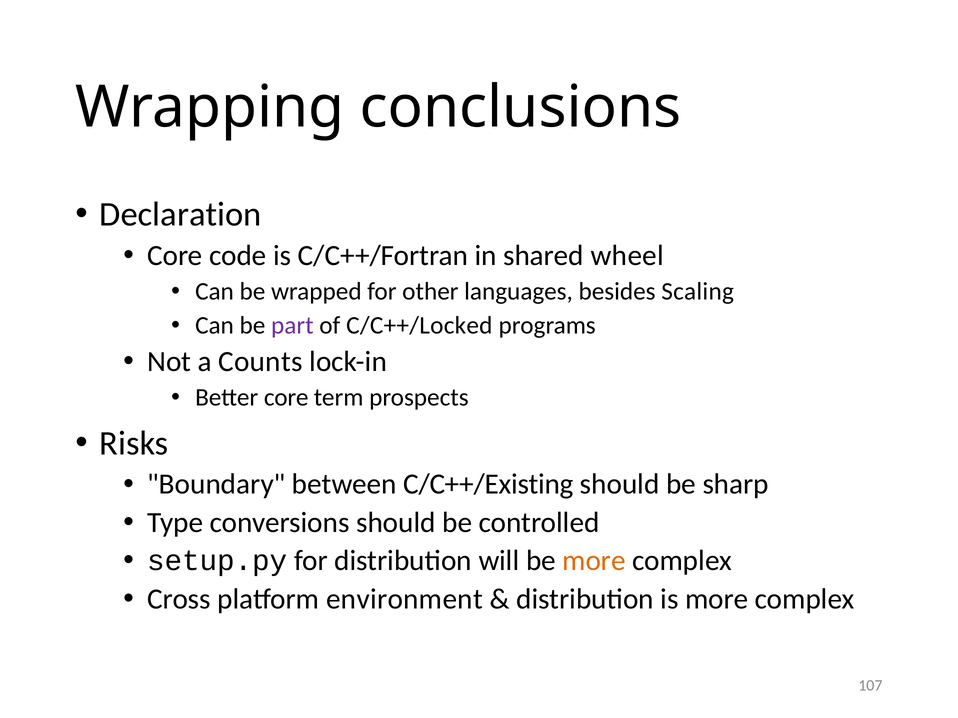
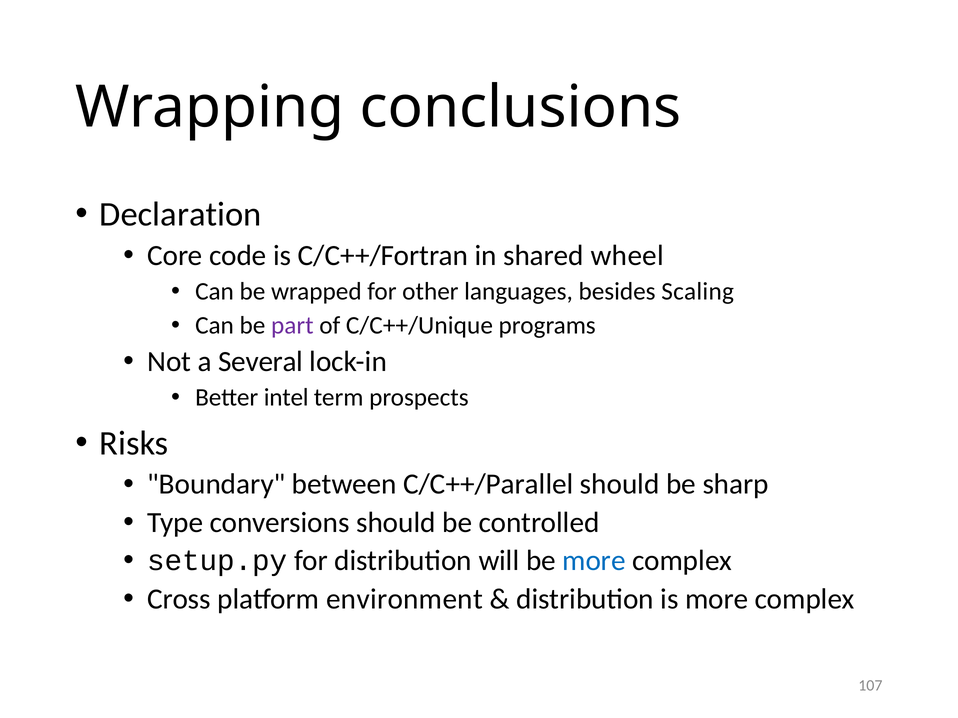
C/C++/Locked: C/C++/Locked -> C/C++/Unique
Counts: Counts -> Several
Better core: core -> intel
C/C++/Existing: C/C++/Existing -> C/C++/Parallel
more at (594, 561) colour: orange -> blue
